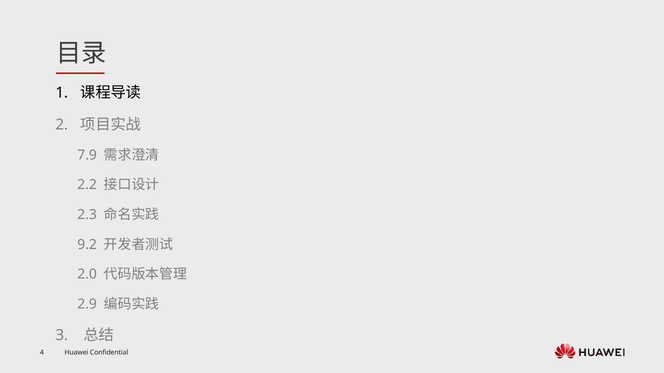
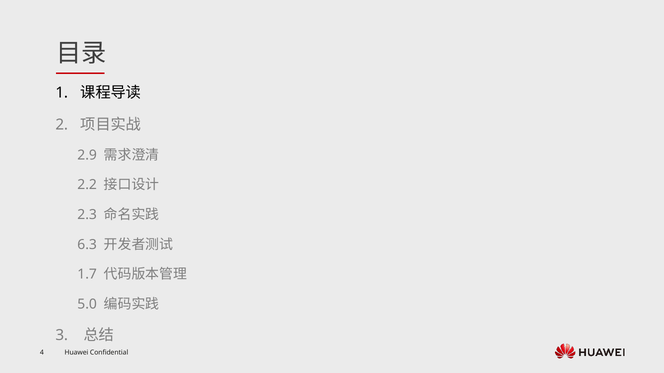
7.9: 7.9 -> 2.9
9.2: 9.2 -> 6.3
2.0: 2.0 -> 1.7
2.9: 2.9 -> 5.0
